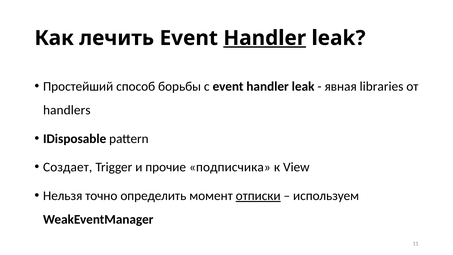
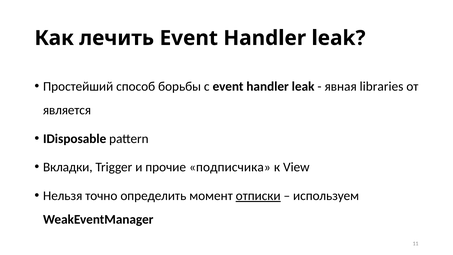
Handler at (265, 38) underline: present -> none
handlers: handlers -> является
Создает: Создает -> Вкладки
